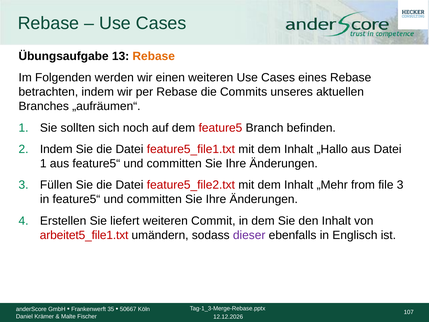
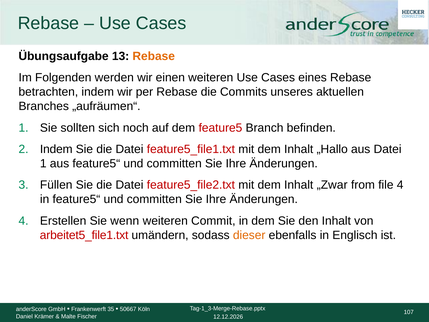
„Mehr: „Mehr -> „Zwar
file 3: 3 -> 4
liefert: liefert -> wenn
dieser colour: purple -> orange
